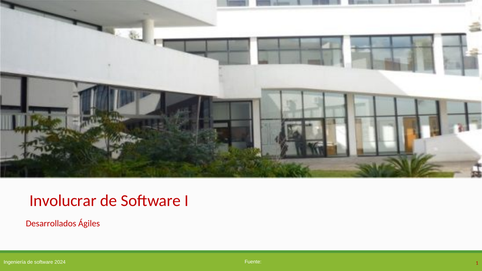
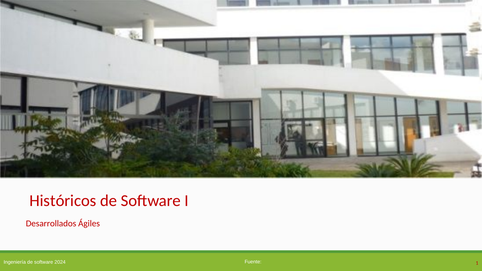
Involucrar: Involucrar -> Históricos
